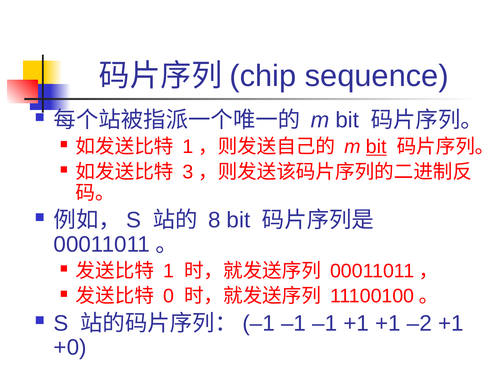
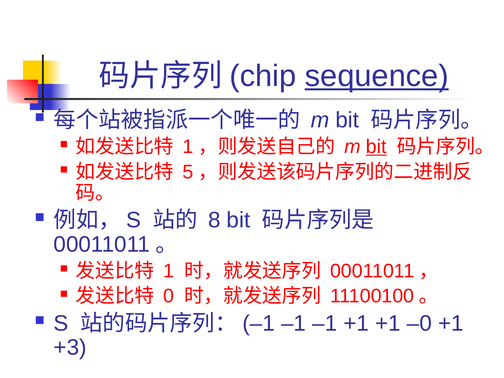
sequence underline: none -> present
3: 3 -> 5
–2: –2 -> –0
+0: +0 -> +3
